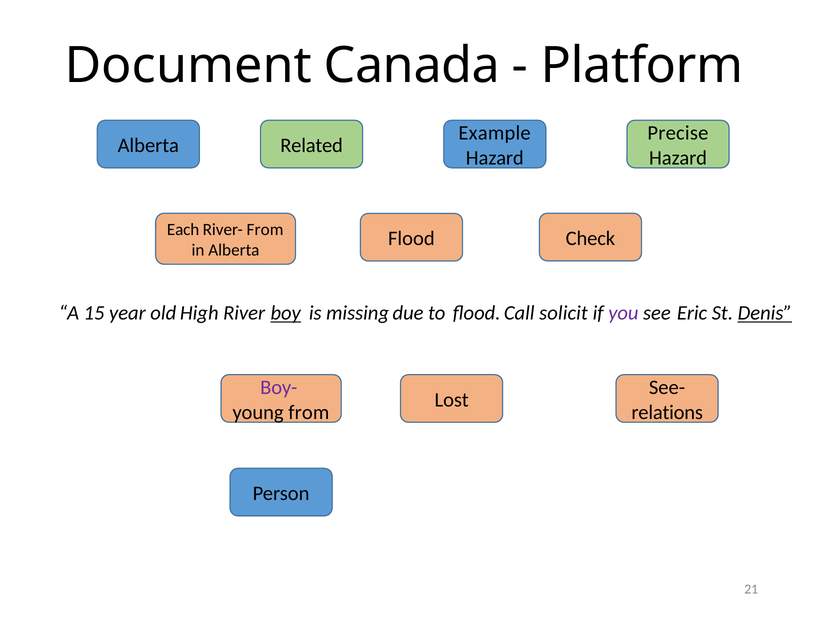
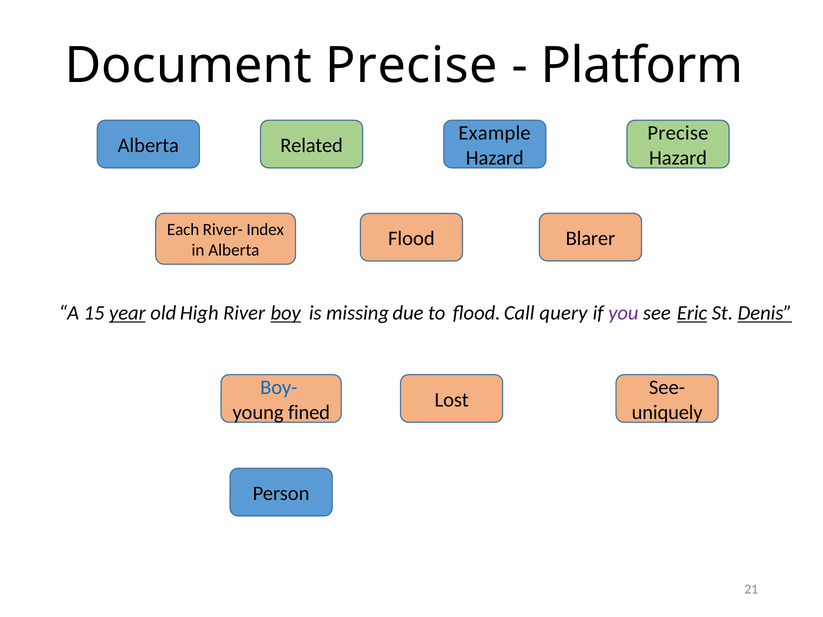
Document Canada: Canada -> Precise
River- From: From -> Index
Check: Check -> Blarer
year underline: none -> present
solicit: solicit -> query
Eric underline: none -> present
Boy- colour: purple -> blue
young from: from -> fined
relations: relations -> uniquely
